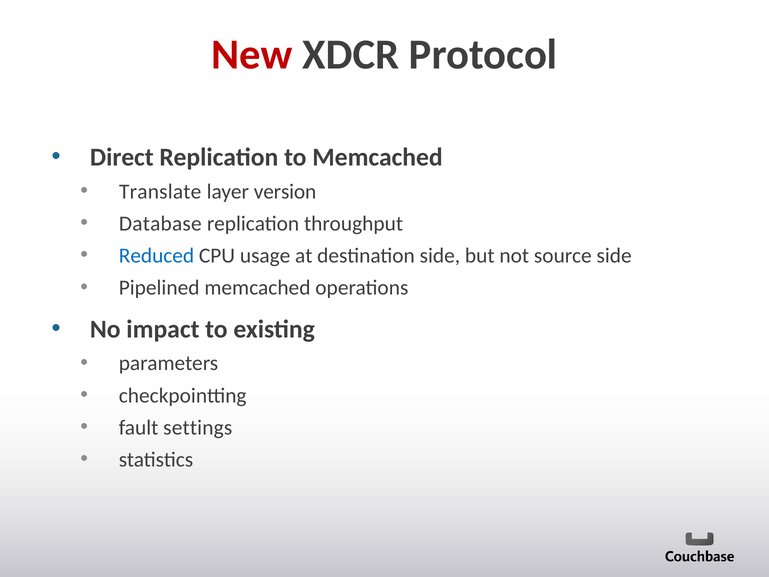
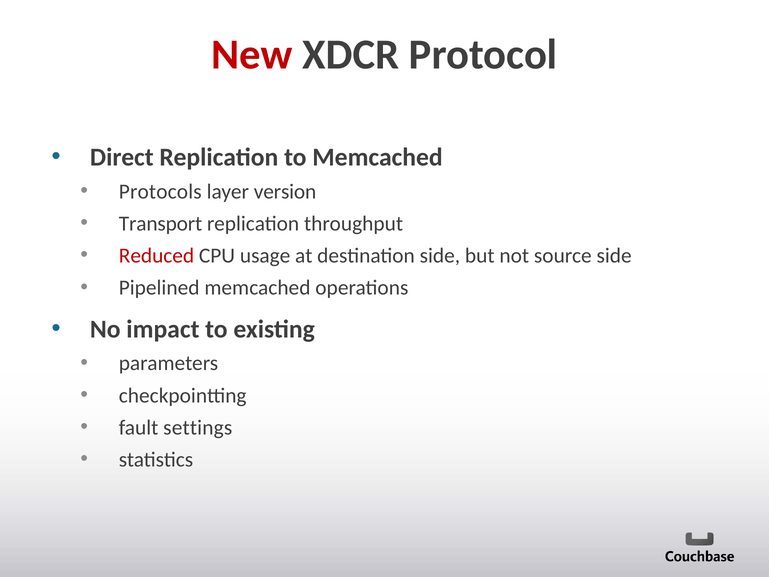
Translate: Translate -> Protocols
Database: Database -> Transport
Reduced colour: blue -> red
